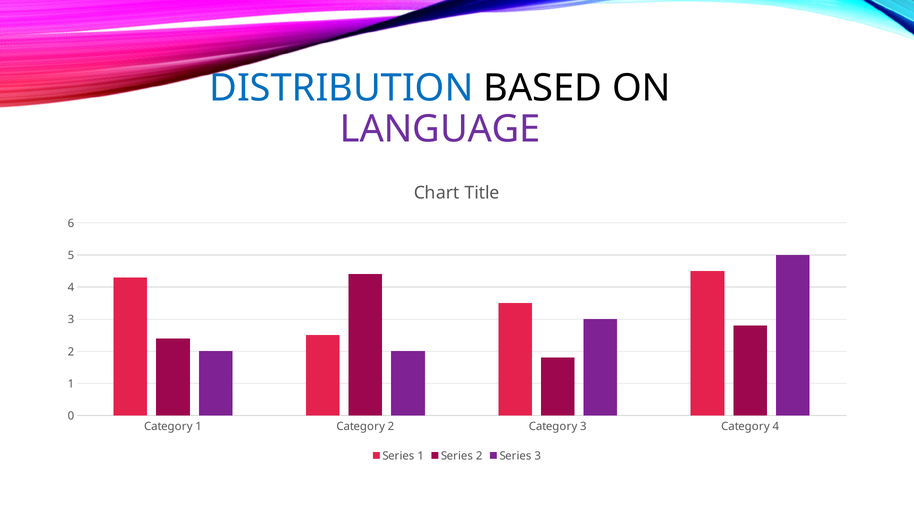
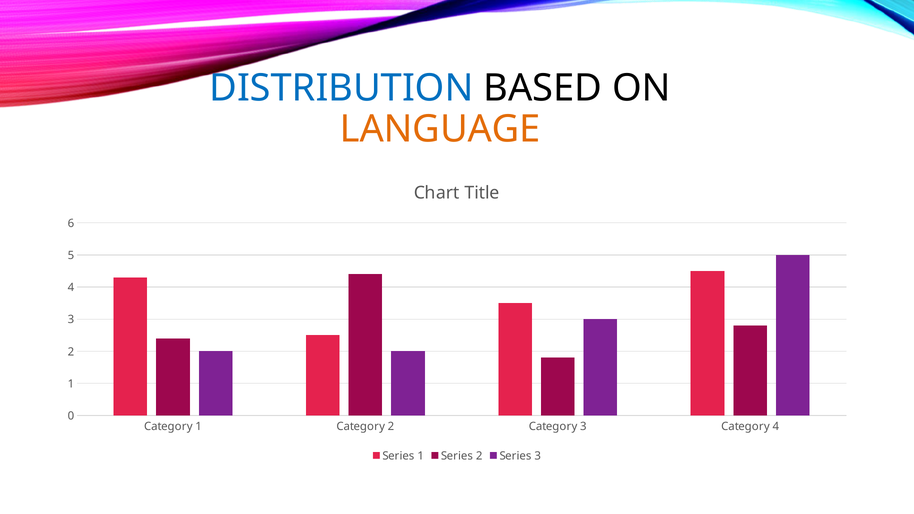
LANGUAGE colour: purple -> orange
